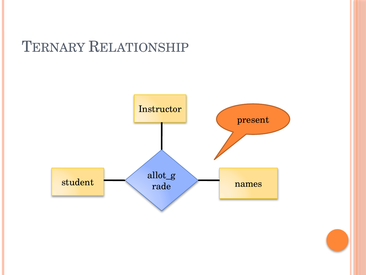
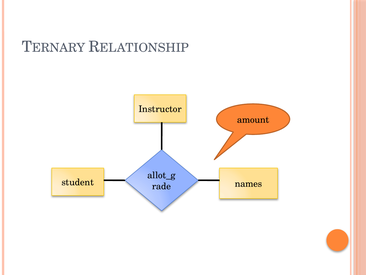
present: present -> amount
